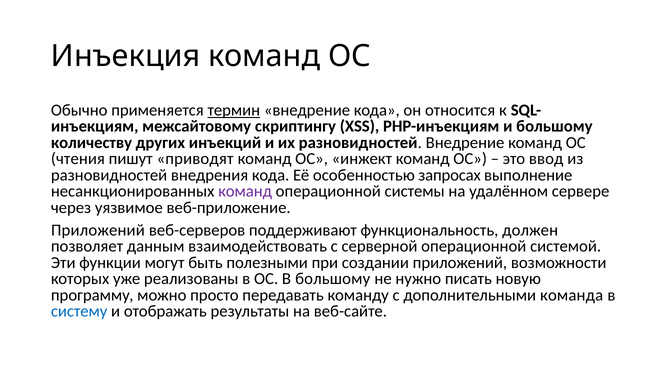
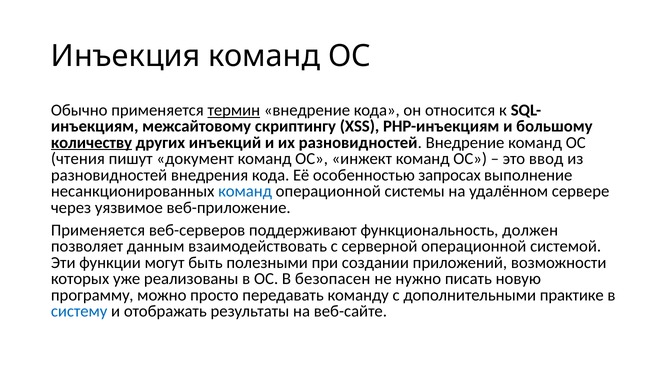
количеству underline: none -> present
приводят: приводят -> документ
команд at (245, 191) colour: purple -> blue
Приложений at (98, 230): Приложений -> Применяется
В большому: большому -> безопасен
команда: команда -> практике
